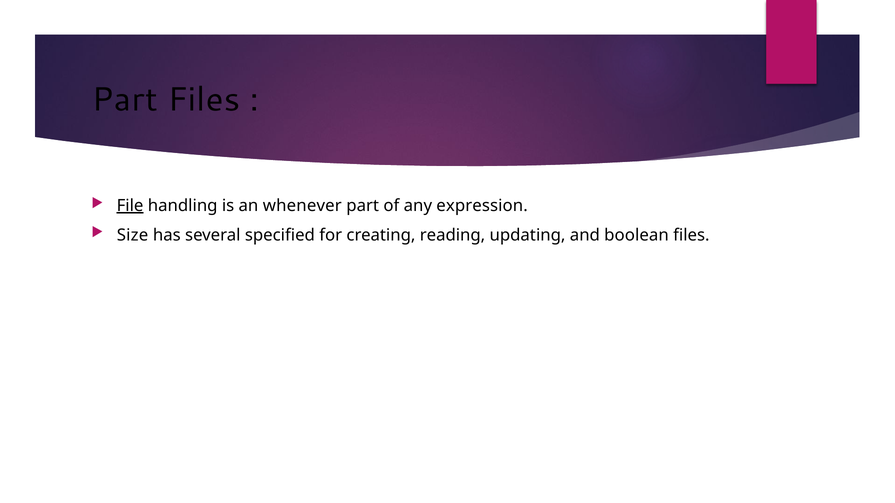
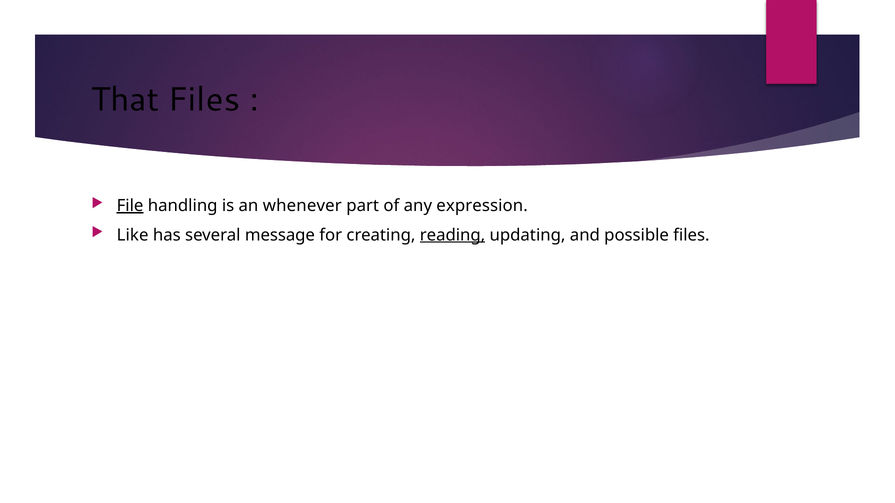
Part at (125, 100): Part -> That
Size: Size -> Like
specified: specified -> message
reading underline: none -> present
boolean: boolean -> possible
